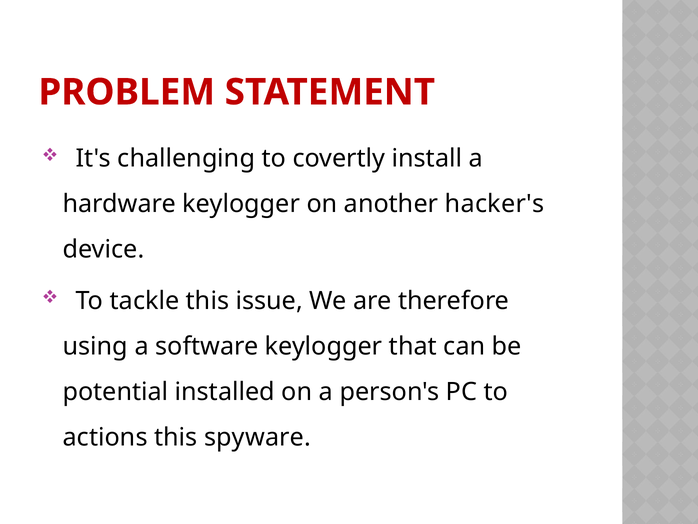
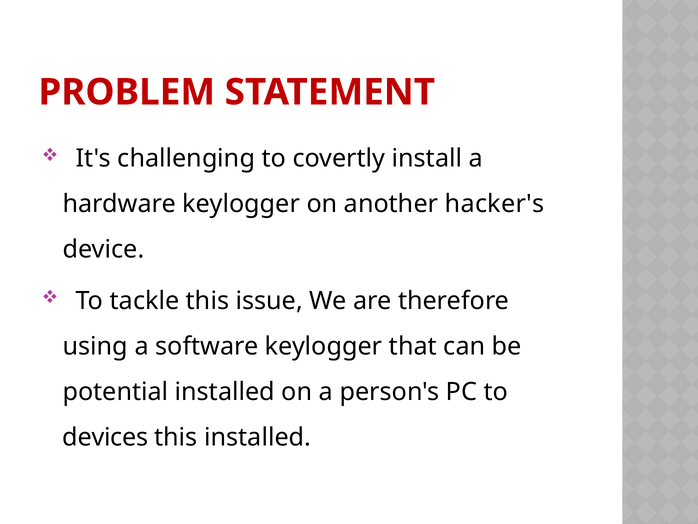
actions: actions -> devices
this spyware: spyware -> installed
